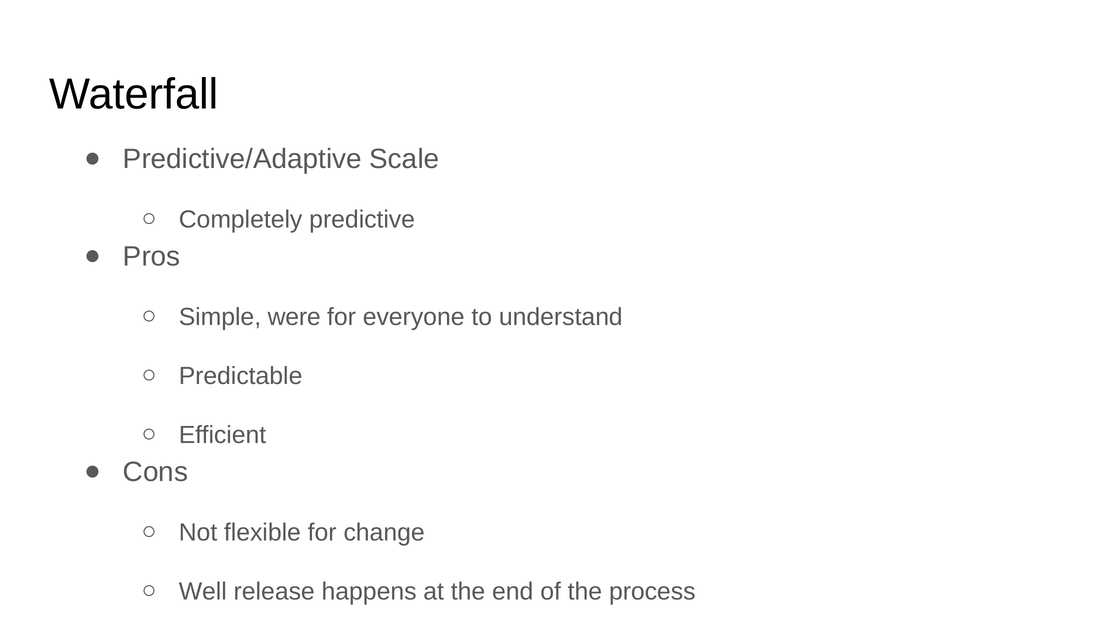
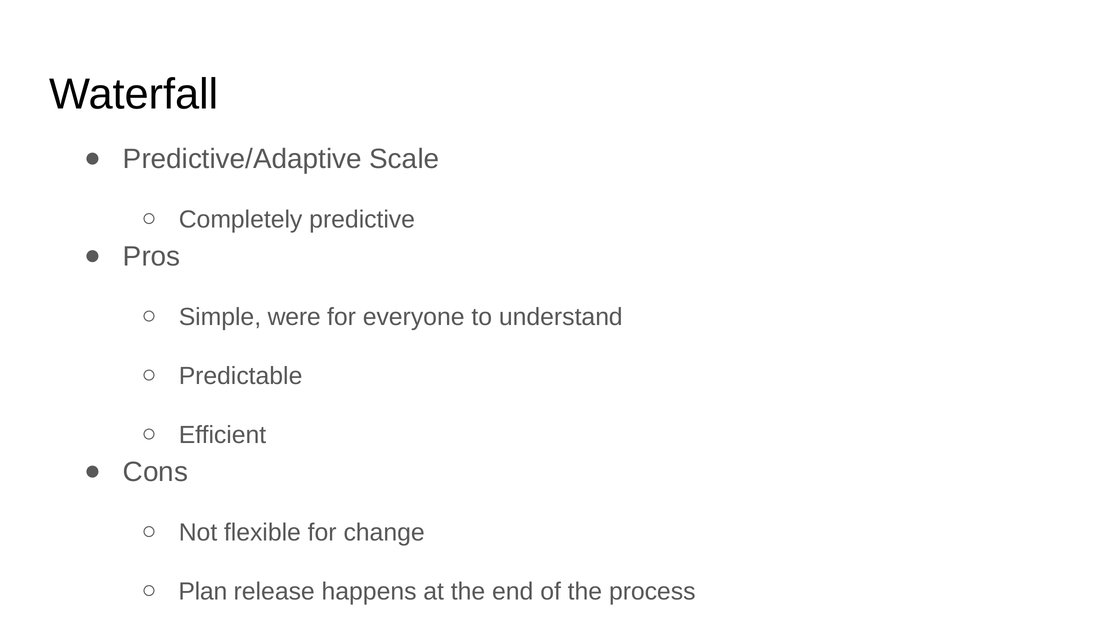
Well: Well -> Plan
